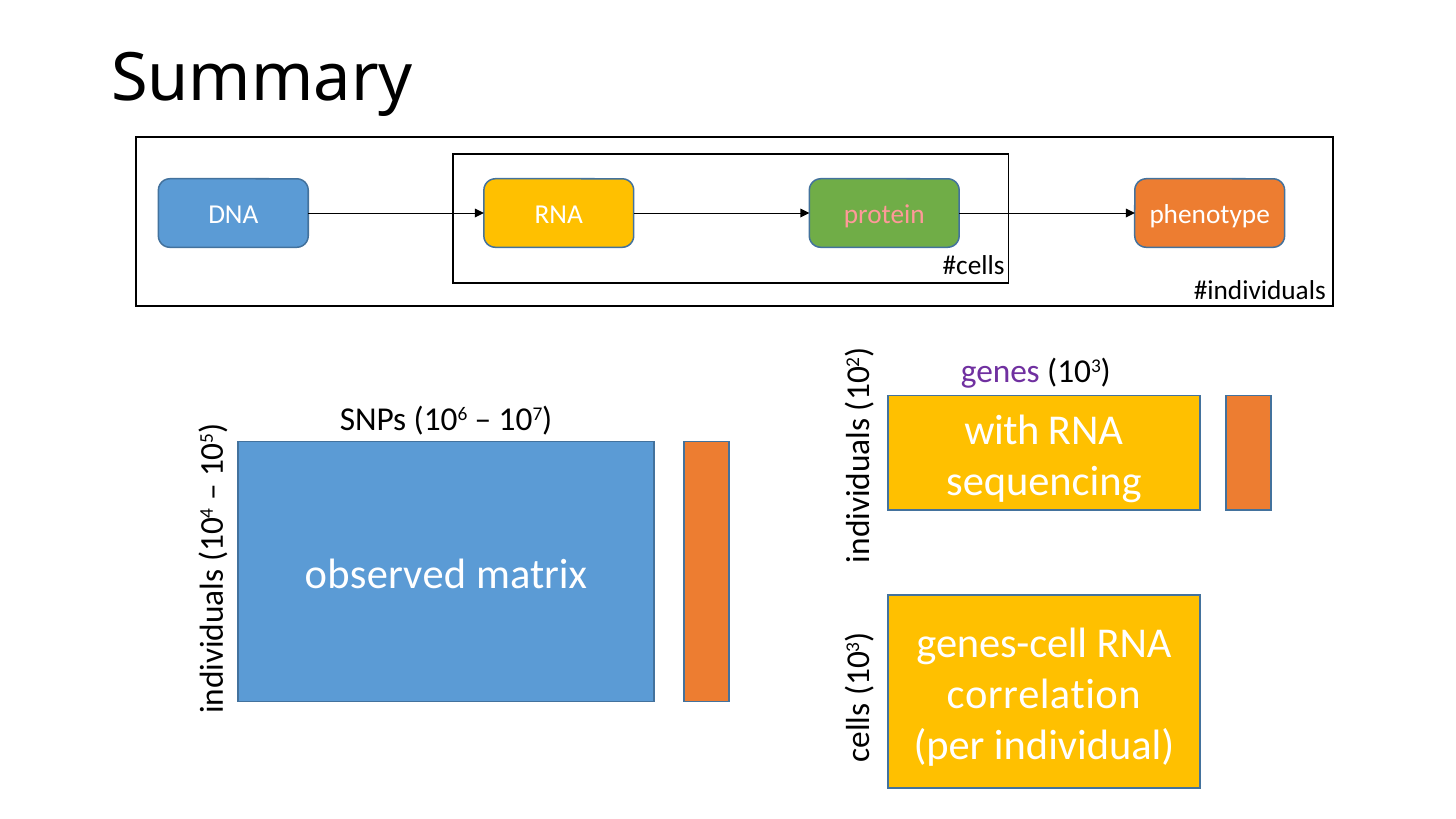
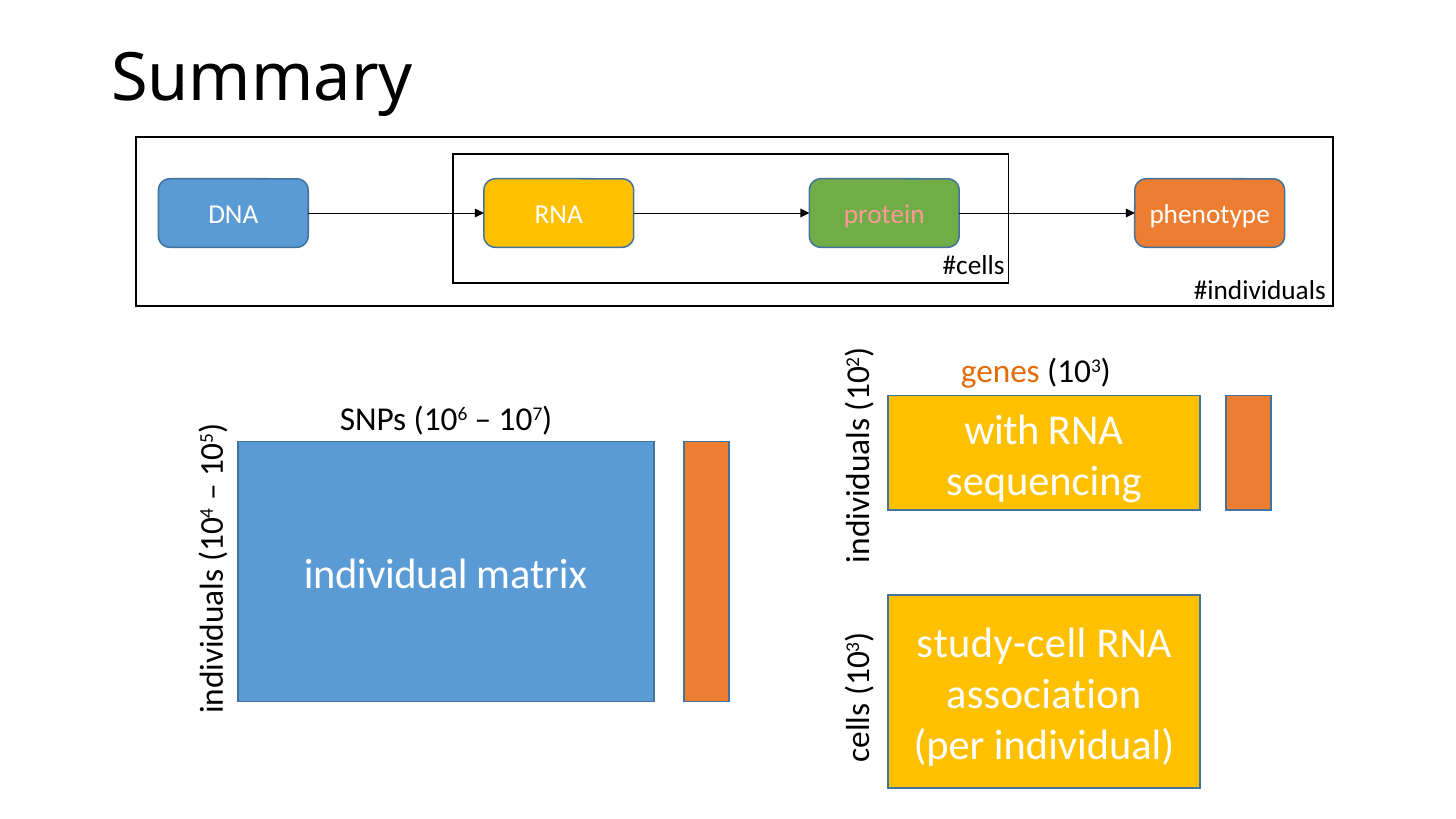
genes colour: purple -> orange
observed at (385, 574): observed -> individual
genes-cell: genes-cell -> study-cell
correlation: correlation -> association
